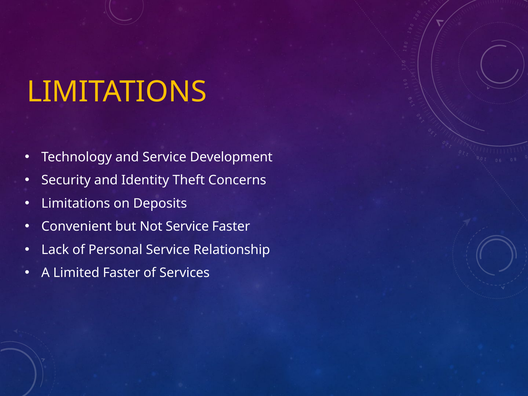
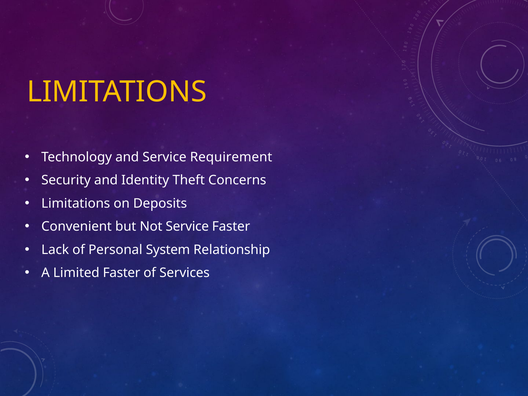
Development: Development -> Requirement
Personal Service: Service -> System
